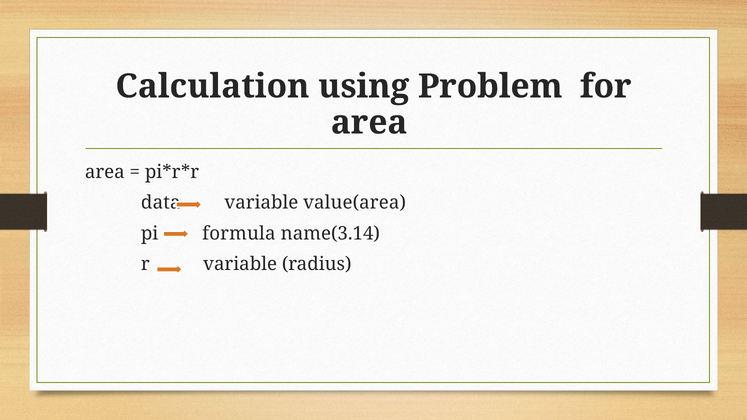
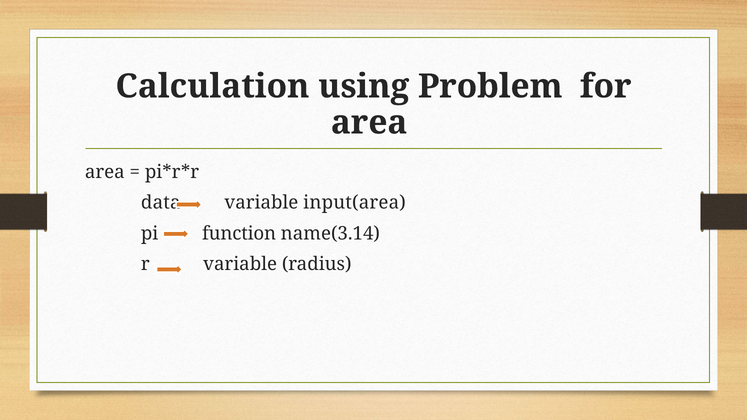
value(area: value(area -> input(area
formula: formula -> function
